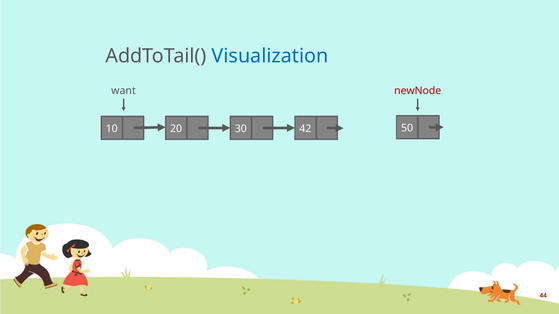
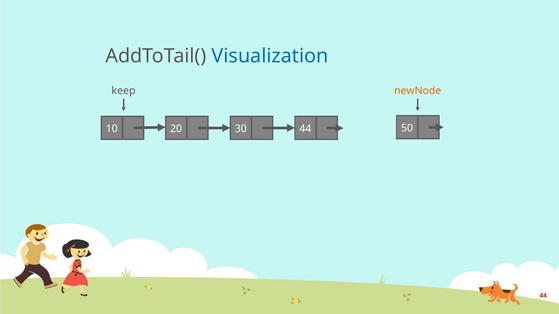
want: want -> keep
newNode colour: red -> orange
30 42: 42 -> 44
